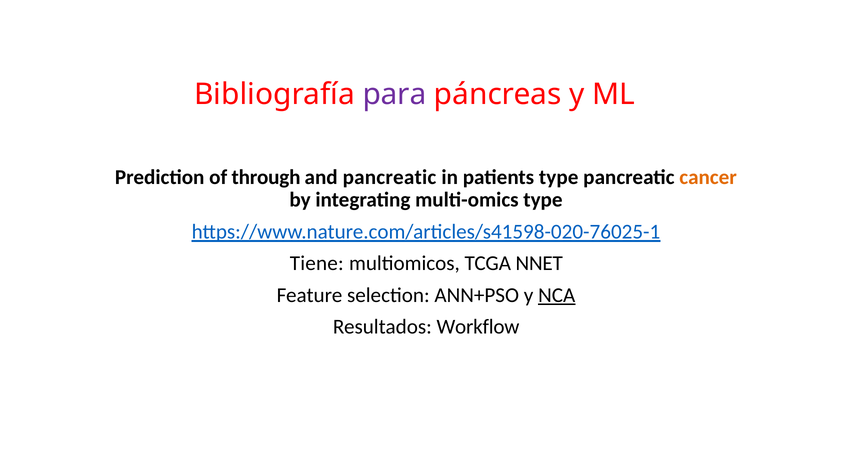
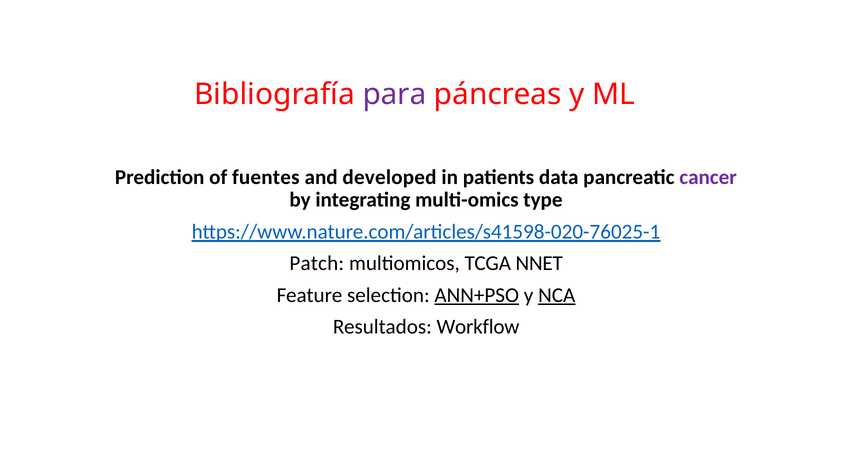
through: through -> fuentes
and pancreatic: pancreatic -> developed
patients type: type -> data
cancer colour: orange -> purple
Tiene: Tiene -> Patch
ANN+PSO underline: none -> present
